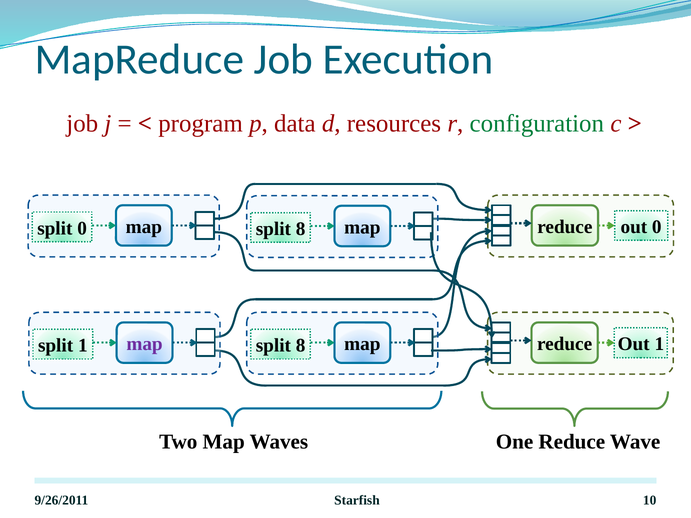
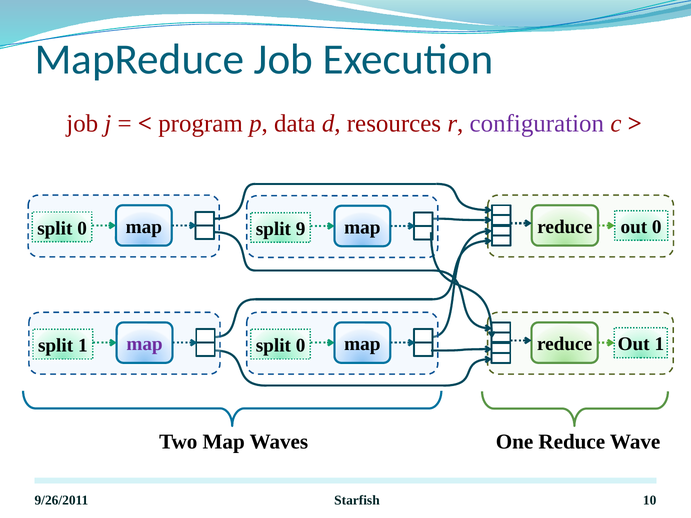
configuration colour: green -> purple
8 at (301, 229): 8 -> 9
8 at (301, 346): 8 -> 0
